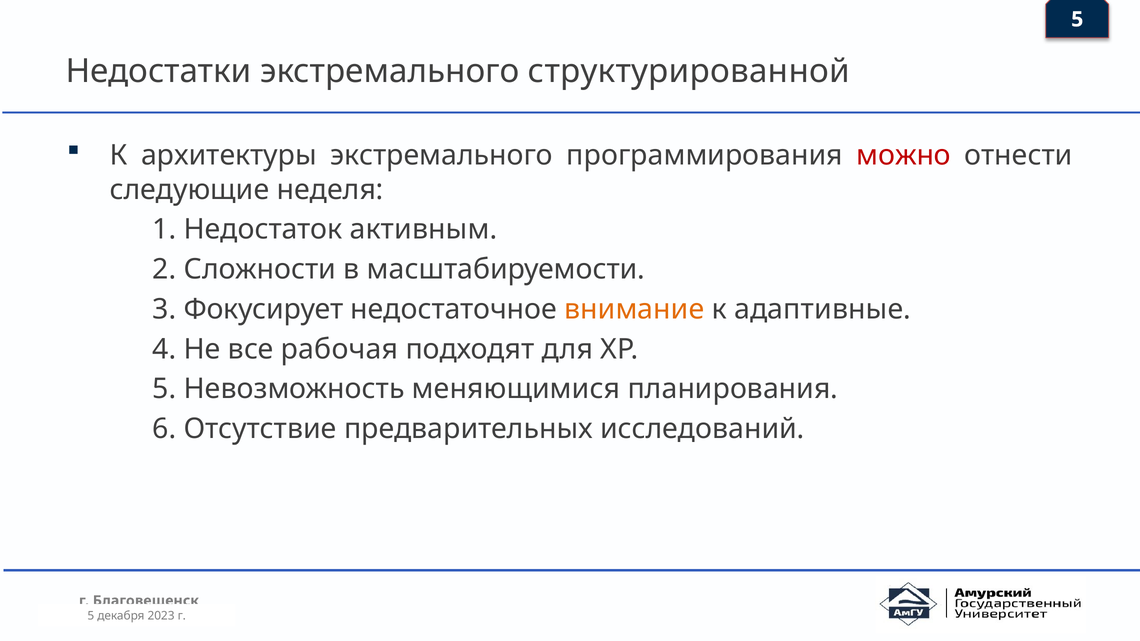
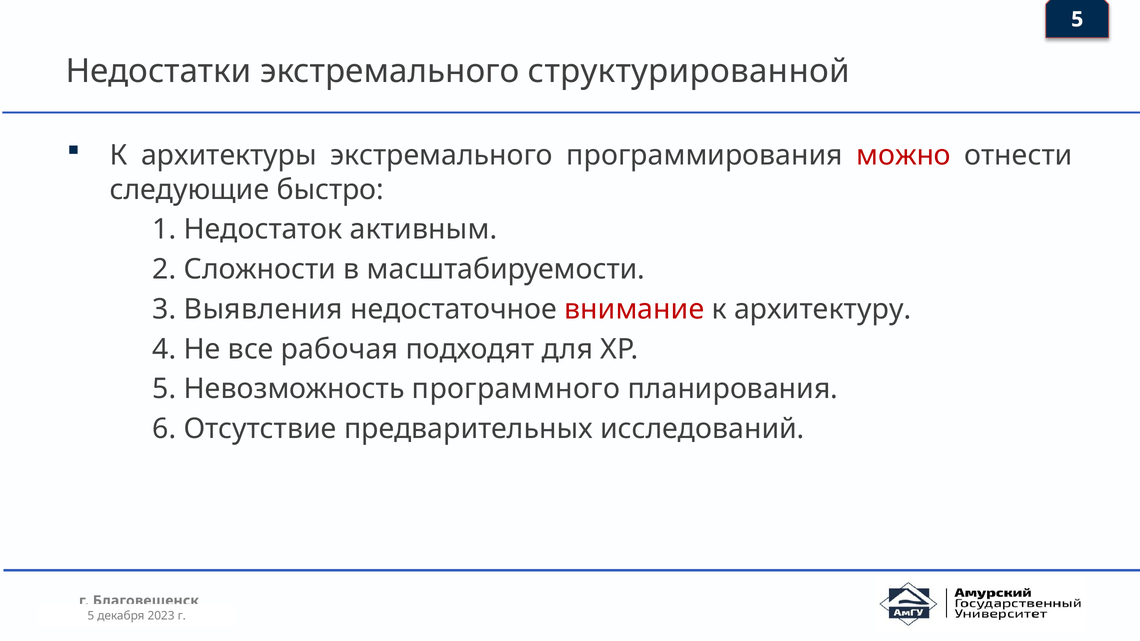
неделя: неделя -> быстро
Фокусирует: Фокусирует -> Выявления
внимание colour: orange -> red
адаптивные: адаптивные -> архитектуру
меняющимися: меняющимися -> программного
